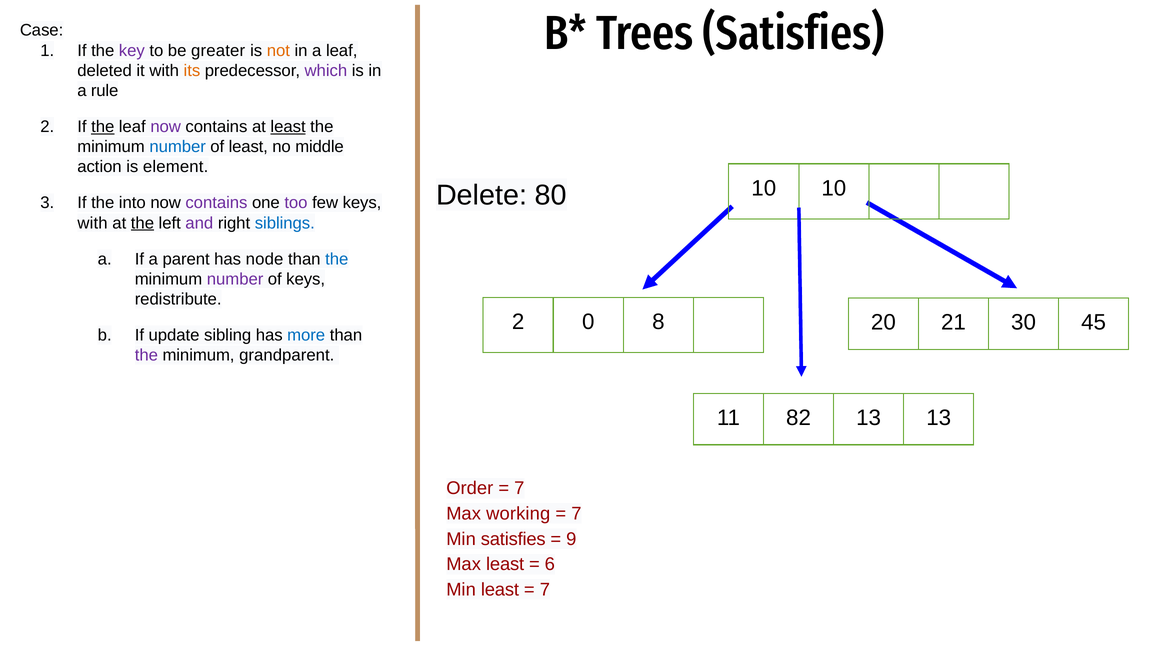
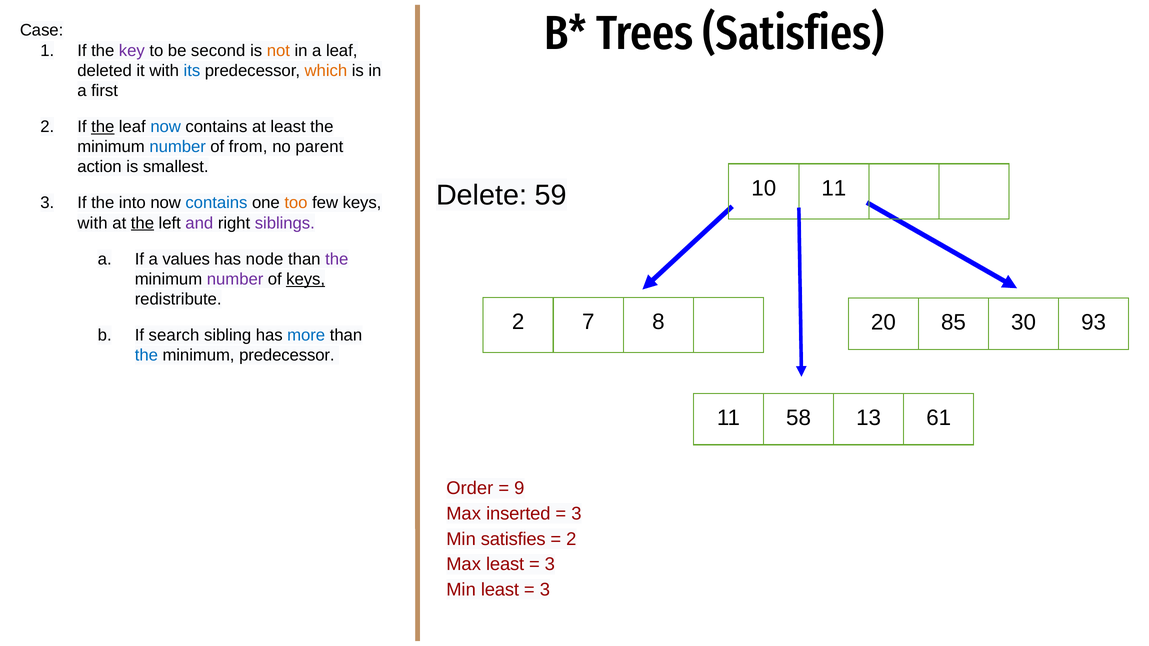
greater: greater -> second
its colour: orange -> blue
which colour: purple -> orange
rule: rule -> first
now at (166, 127) colour: purple -> blue
least at (288, 127) underline: present -> none
of least: least -> from
middle: middle -> parent
element: element -> smallest
10 10: 10 -> 11
80: 80 -> 59
contains at (216, 203) colour: purple -> blue
too colour: purple -> orange
siblings colour: blue -> purple
parent: parent -> values
the at (337, 259) colour: blue -> purple
keys at (306, 279) underline: none -> present
0: 0 -> 7
21: 21 -> 85
45: 45 -> 93
update: update -> search
the at (146, 355) colour: purple -> blue
minimum grandparent: grandparent -> predecessor
82: 82 -> 58
13 13: 13 -> 61
7 at (519, 489): 7 -> 9
working: working -> inserted
7 at (576, 514): 7 -> 3
9 at (571, 539): 9 -> 2
6 at (550, 565): 6 -> 3
7 at (545, 590): 7 -> 3
